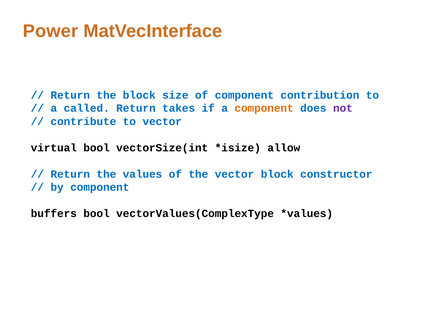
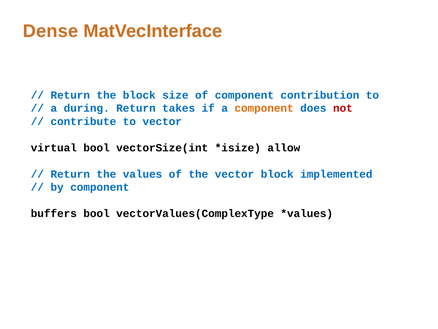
Power: Power -> Dense
called: called -> during
not colour: purple -> red
constructor: constructor -> implemented
